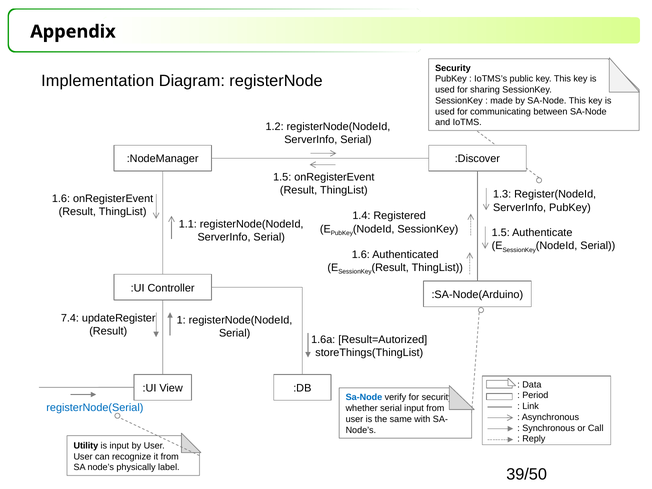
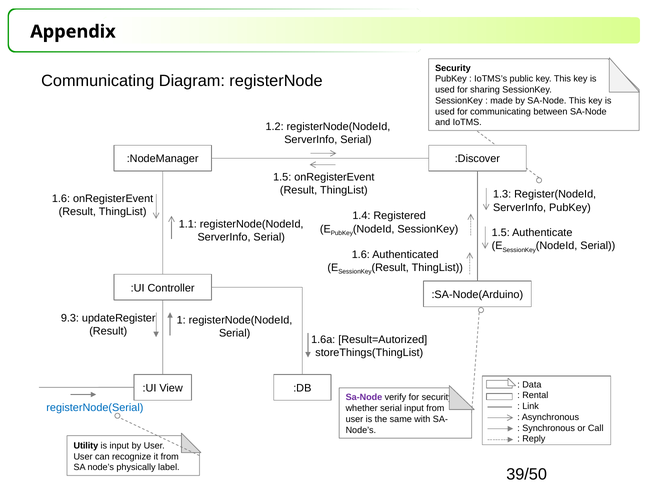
Implementation at (98, 81): Implementation -> Communicating
7.4: 7.4 -> 9.3
Period: Period -> Rental
Sa-Node at (364, 397) colour: blue -> purple
